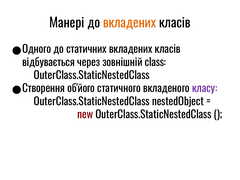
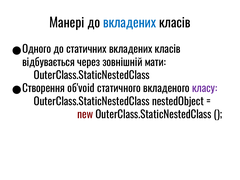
вкладених at (130, 23) colour: orange -> blue
class: class -> мати
об'його: об'його -> об'void
